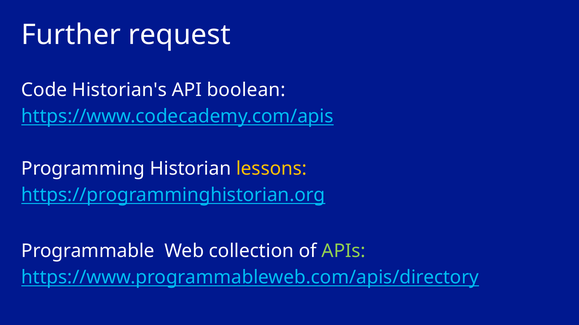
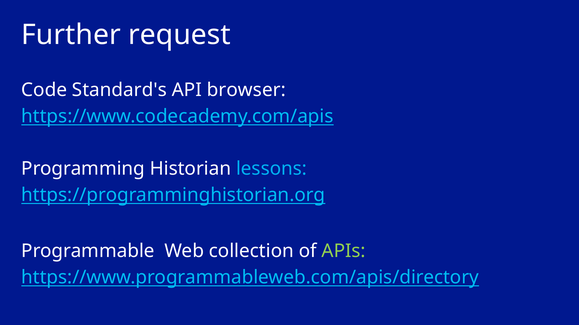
Historian's: Historian's -> Standard's
boolean: boolean -> browser
lessons colour: yellow -> light blue
